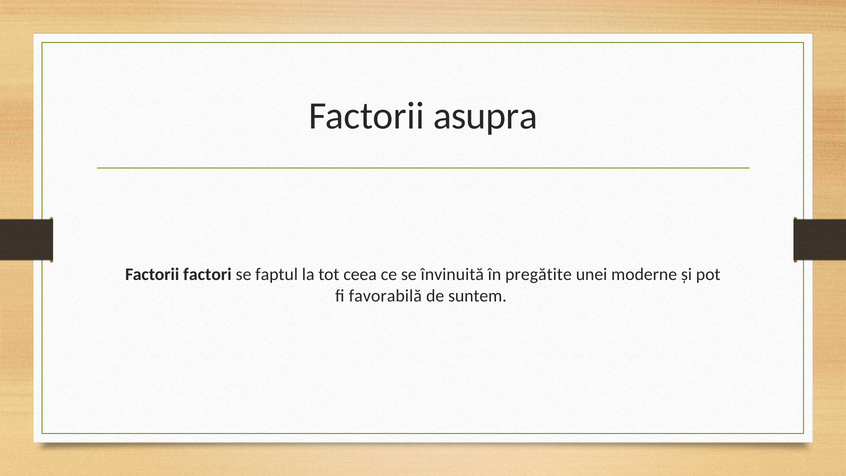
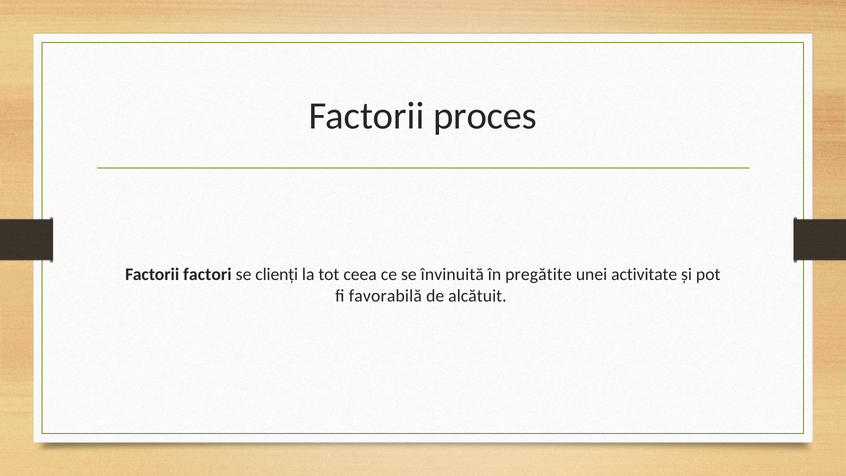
asupra: asupra -> proces
faptul: faptul -> clienți
moderne: moderne -> activitate
suntem: suntem -> alcătuit
